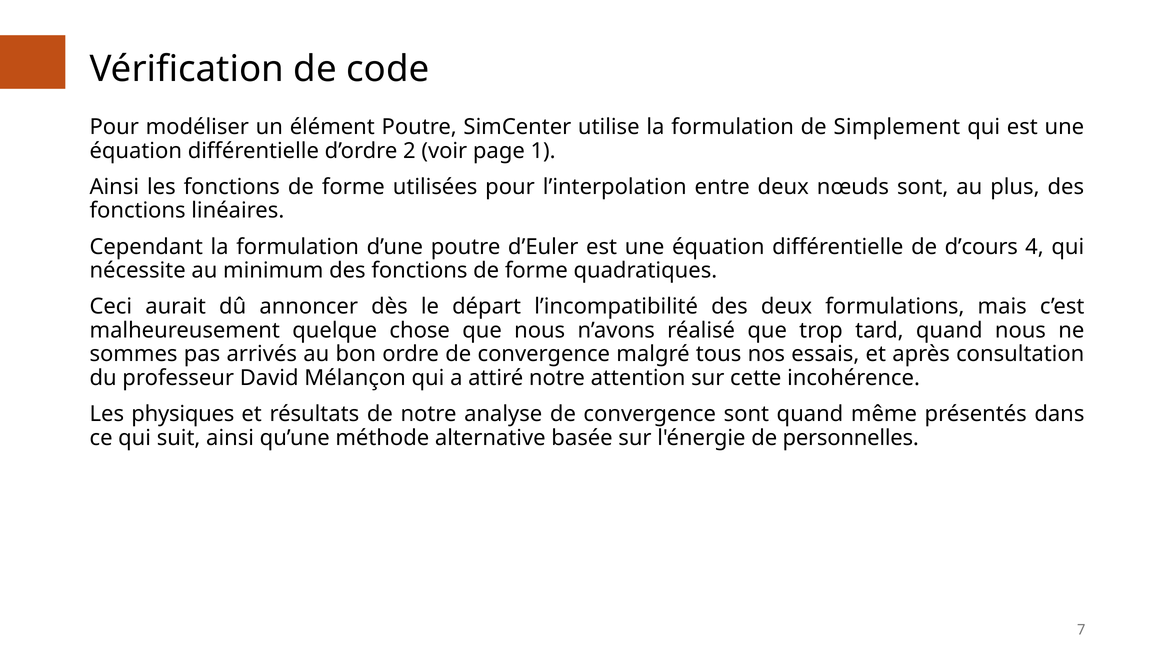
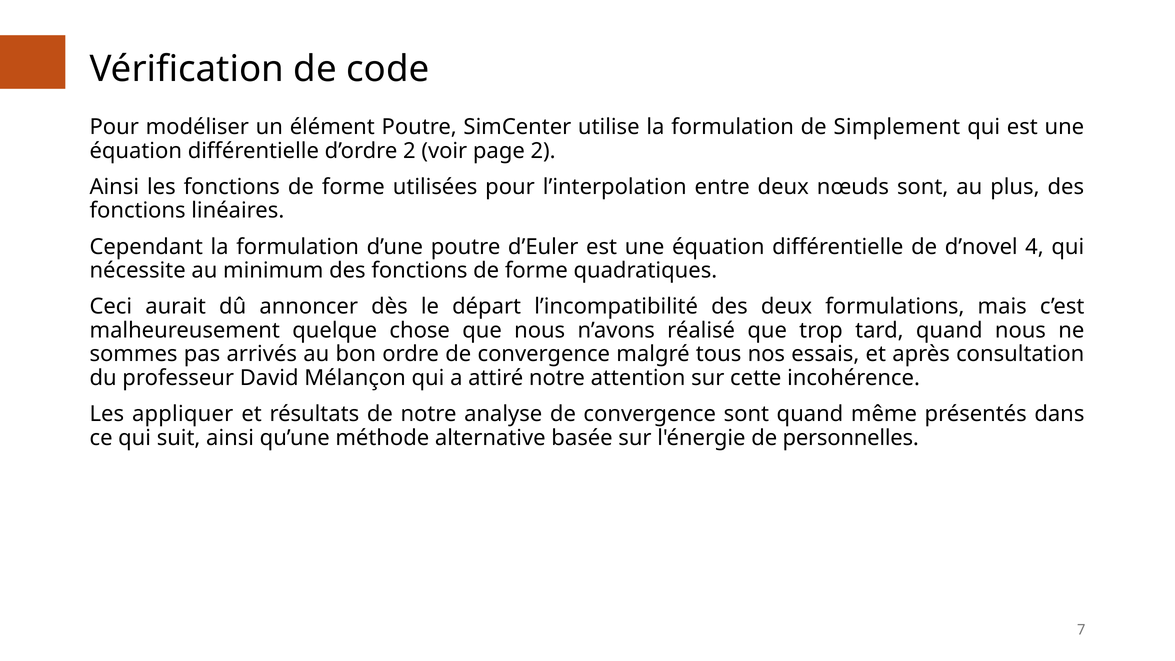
page 1: 1 -> 2
d’cours: d’cours -> d’novel
physiques: physiques -> appliquer
